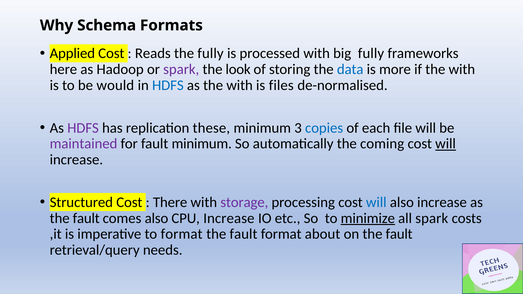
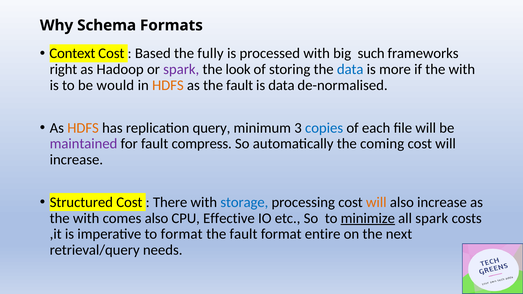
Applied: Applied -> Context
Reads: Reads -> Based
big fully: fully -> such
here: here -> right
HDFS at (168, 85) colour: blue -> orange
as the with: with -> fault
is files: files -> data
HDFS at (83, 128) colour: purple -> orange
these: these -> query
fault minimum: minimum -> compress
will at (446, 144) underline: present -> none
storage colour: purple -> blue
will at (376, 202) colour: blue -> orange
fault at (86, 218): fault -> with
CPU Increase: Increase -> Effective
about: about -> entire
on the fault: fault -> next
